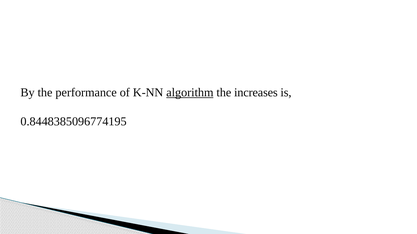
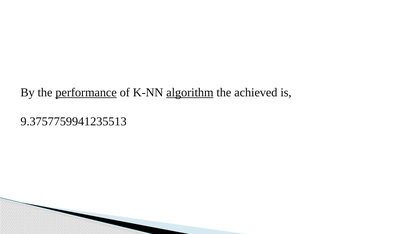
performance underline: none -> present
increases: increases -> achieved
0.8448385096774195: 0.8448385096774195 -> 9.3757759941235513
